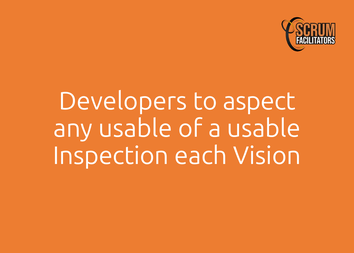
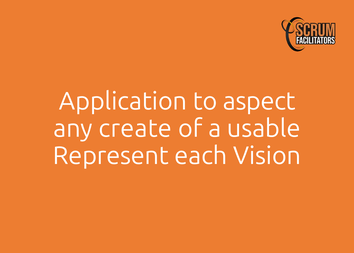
Developers: Developers -> Application
any usable: usable -> create
Inspection: Inspection -> Represent
